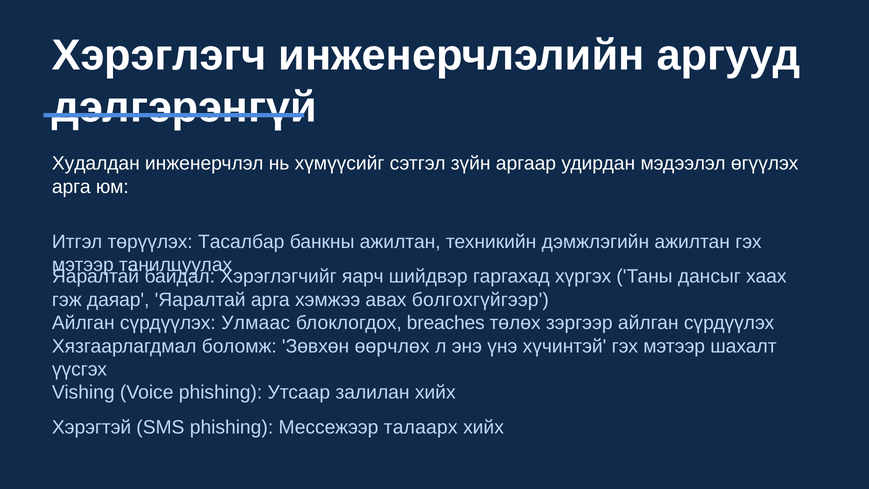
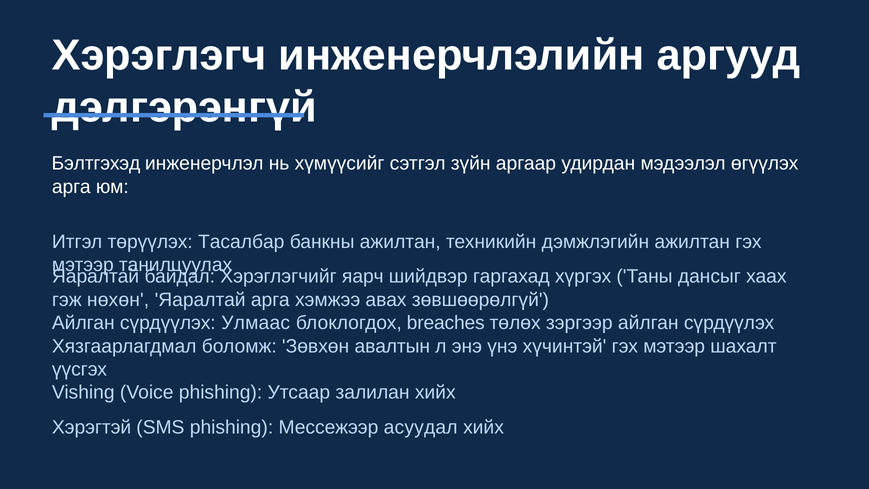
Худалдан: Худалдан -> Бэлтгэхэд
даяар: даяар -> нөхөн
болгохгүйгээр: болгохгүйгээр -> зөвшөөрөлгүй
өөрчлөх: өөрчлөх -> авалтын
талаарх: талаарх -> асуудал
